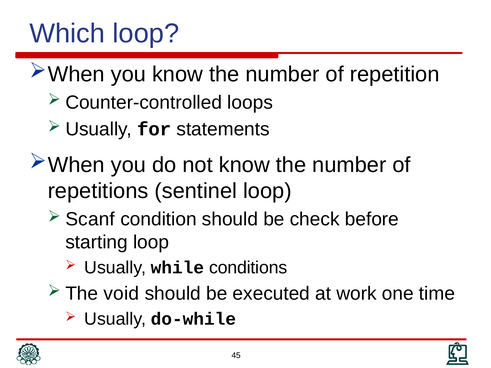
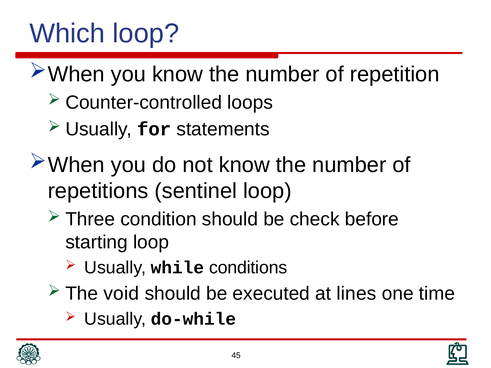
Scanf: Scanf -> Three
work: work -> lines
